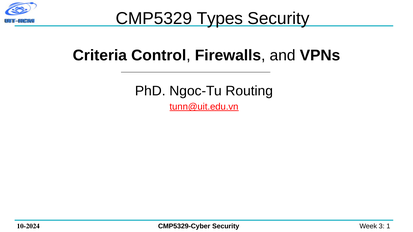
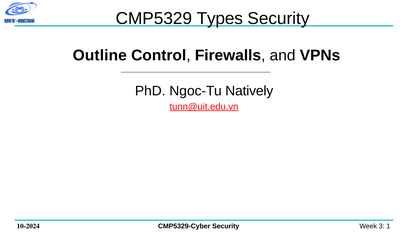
Criteria: Criteria -> Outline
Routing: Routing -> Natively
